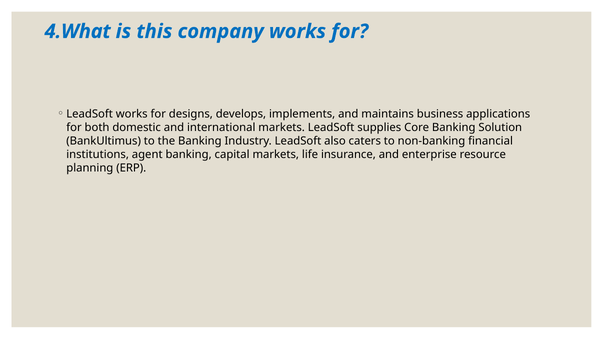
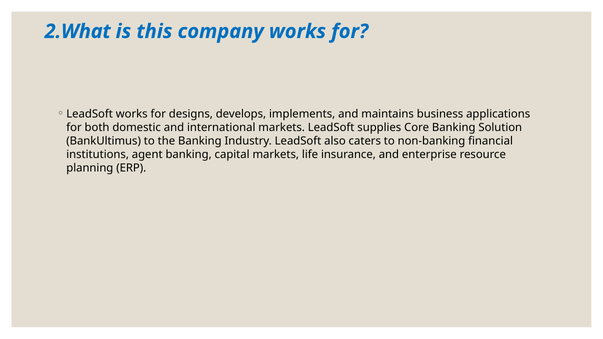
4.What: 4.What -> 2.What
